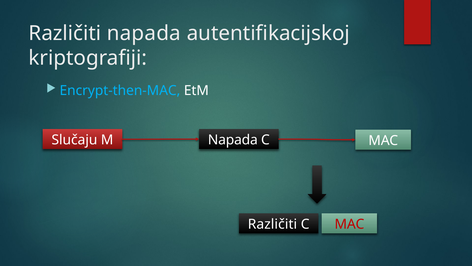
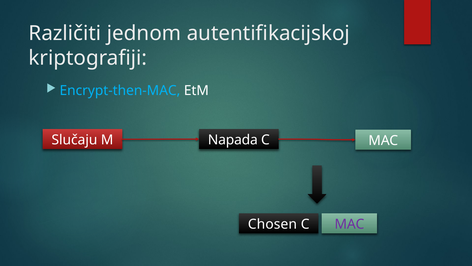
Različiti napada: napada -> jednom
Različiti at (272, 224): Različiti -> Chosen
MAC at (349, 224) colour: red -> purple
